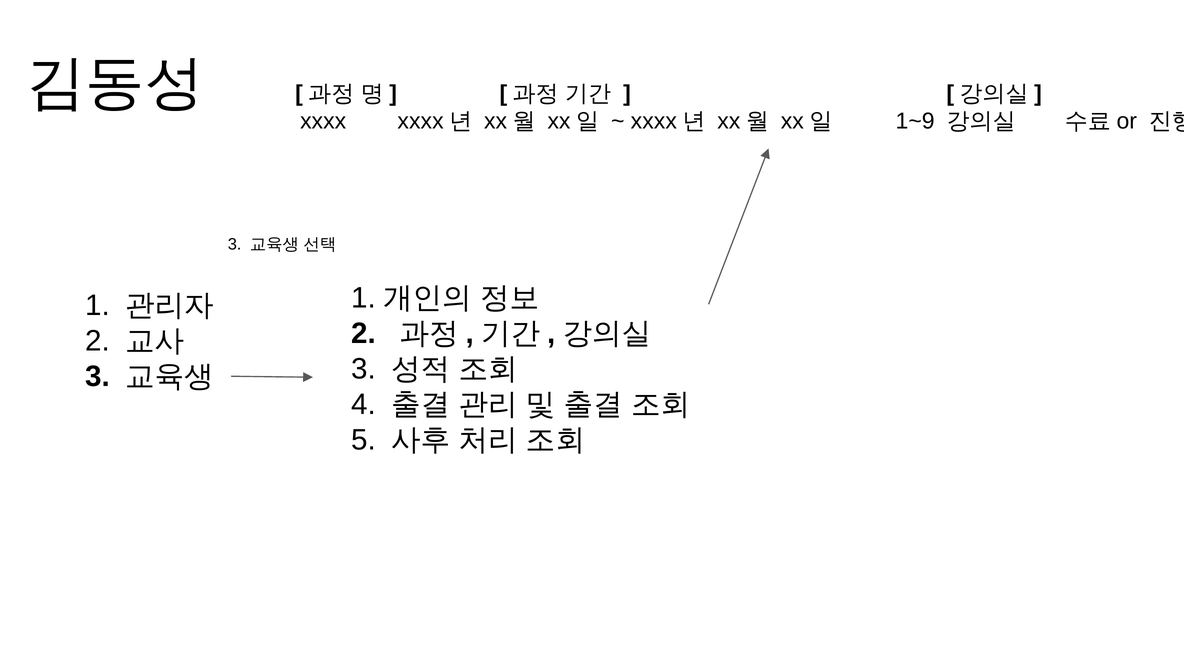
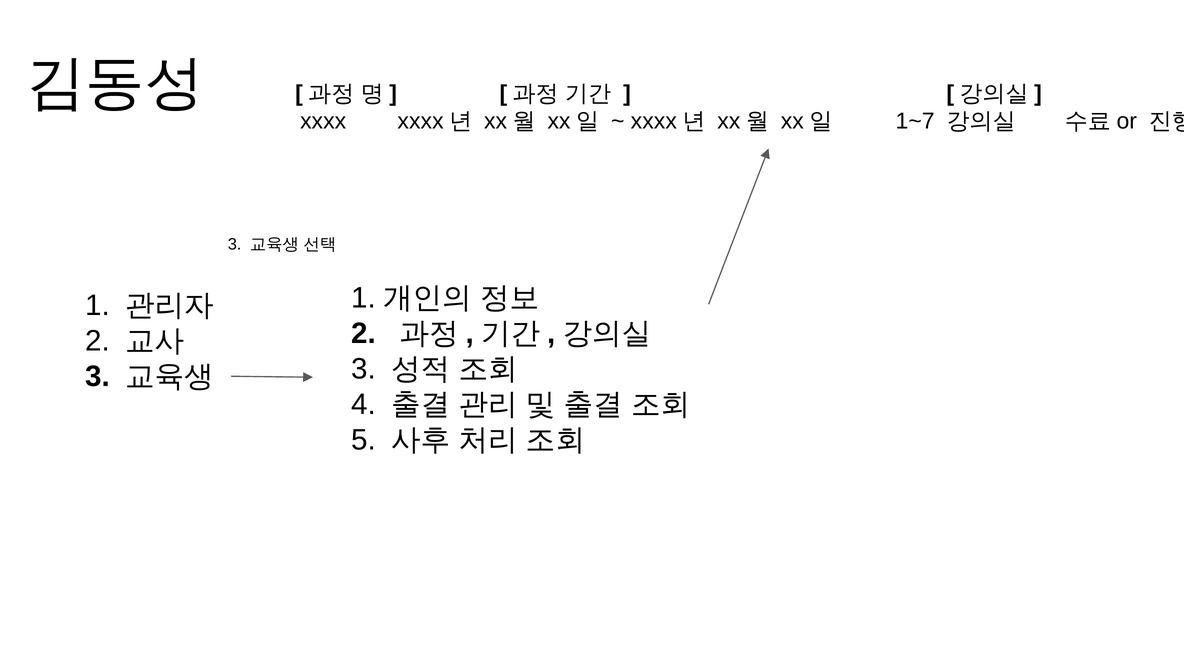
1~9: 1~9 -> 1~7
